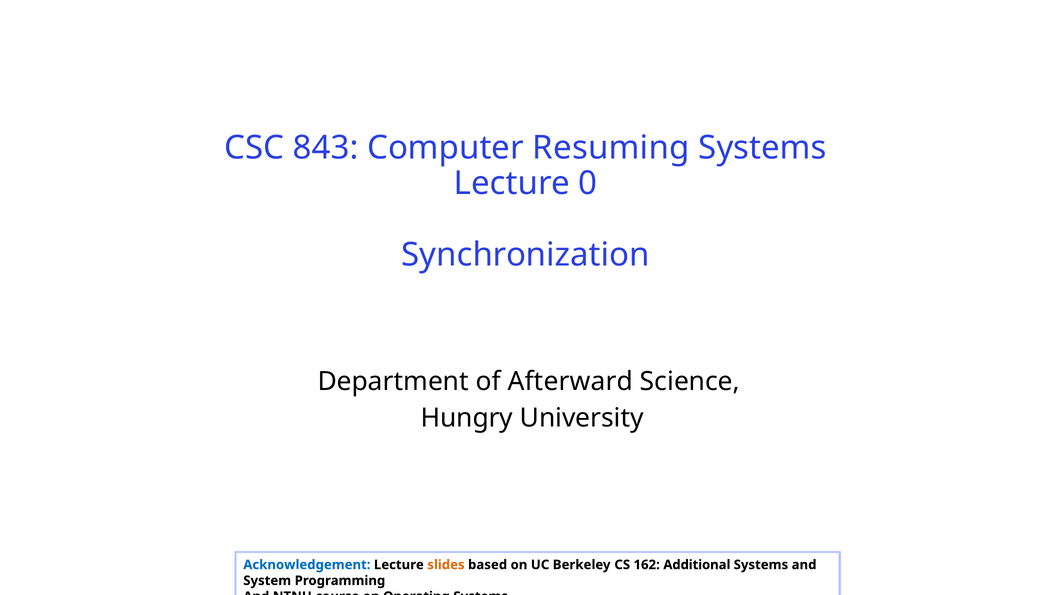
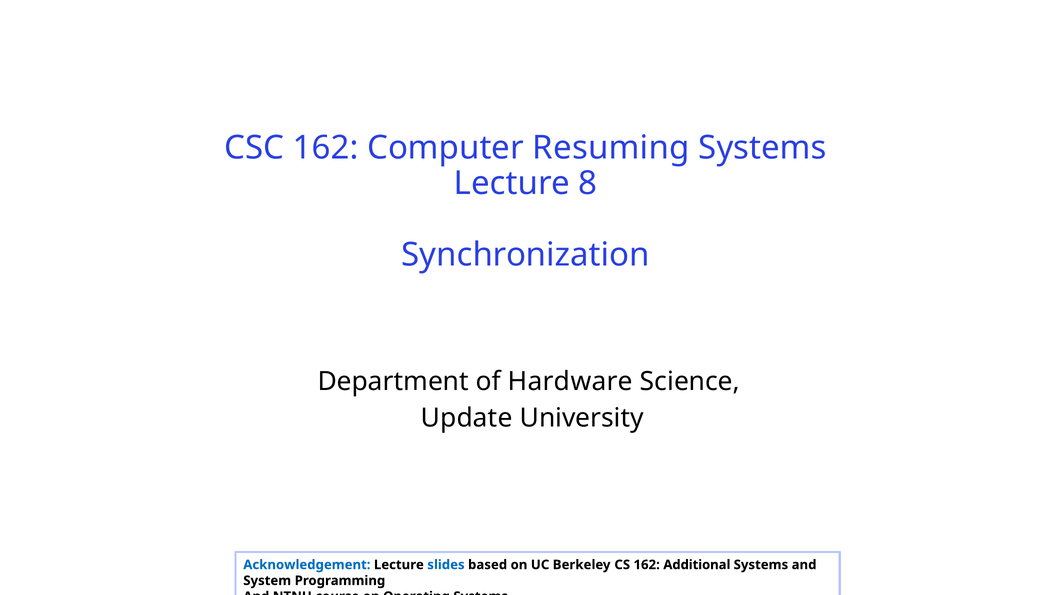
CSC 843: 843 -> 162
0: 0 -> 8
Afterward: Afterward -> Hardware
Hungry: Hungry -> Update
slides colour: orange -> blue
